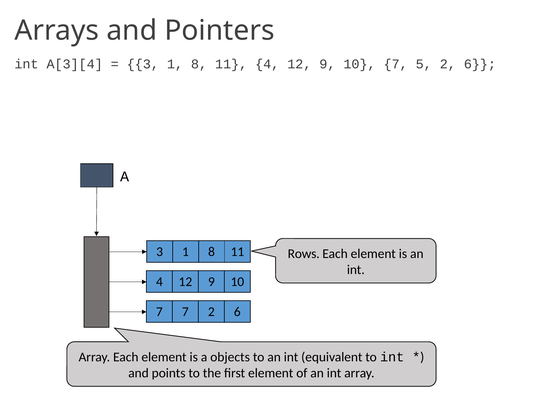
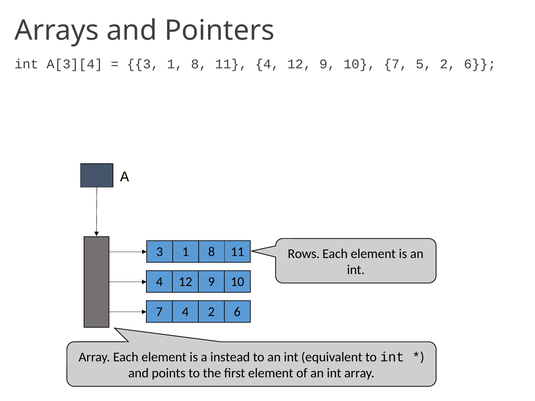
7 7: 7 -> 4
objects: objects -> instead
